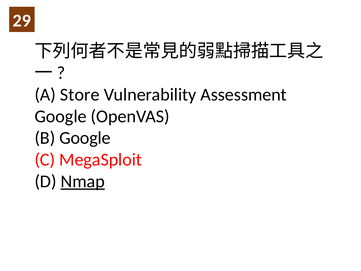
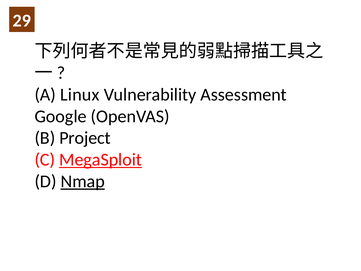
Store: Store -> Linux
B Google: Google -> Project
MegaSploit underline: none -> present
